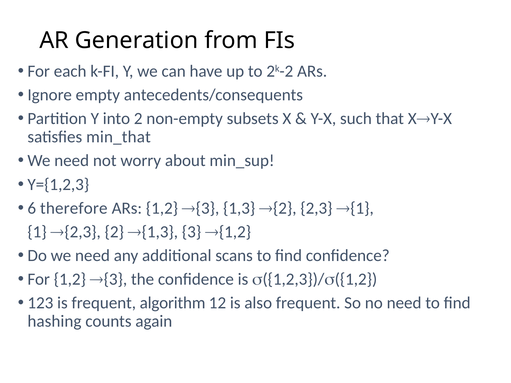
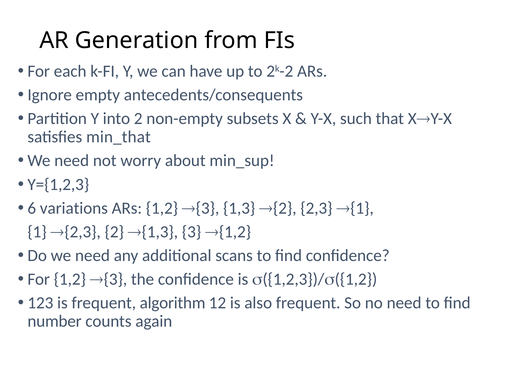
therefore: therefore -> variations
hashing: hashing -> number
